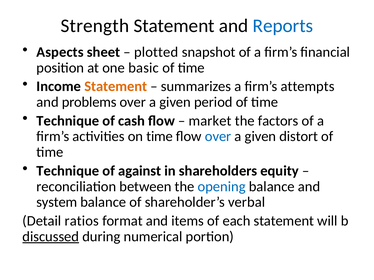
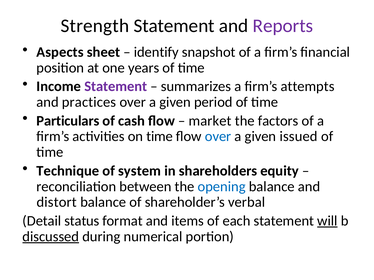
Reports colour: blue -> purple
plotted: plotted -> identify
basic: basic -> years
Statement at (116, 87) colour: orange -> purple
problems: problems -> practices
Technique at (68, 121): Technique -> Particulars
distort: distort -> issued
against: against -> system
system: system -> distort
ratios: ratios -> status
will underline: none -> present
